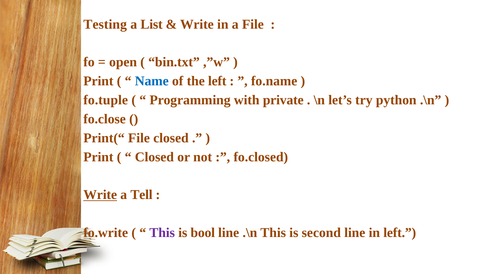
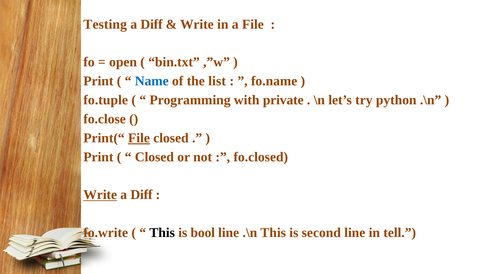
List at (152, 24): List -> Diff
the left: left -> list
File at (139, 138) underline: none -> present
Tell at (141, 195): Tell -> Diff
This at (162, 233) colour: purple -> black
in left: left -> tell
